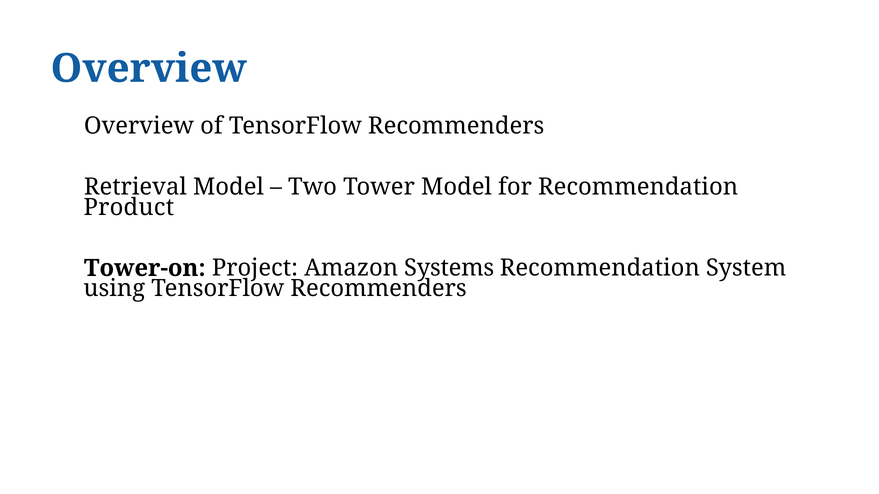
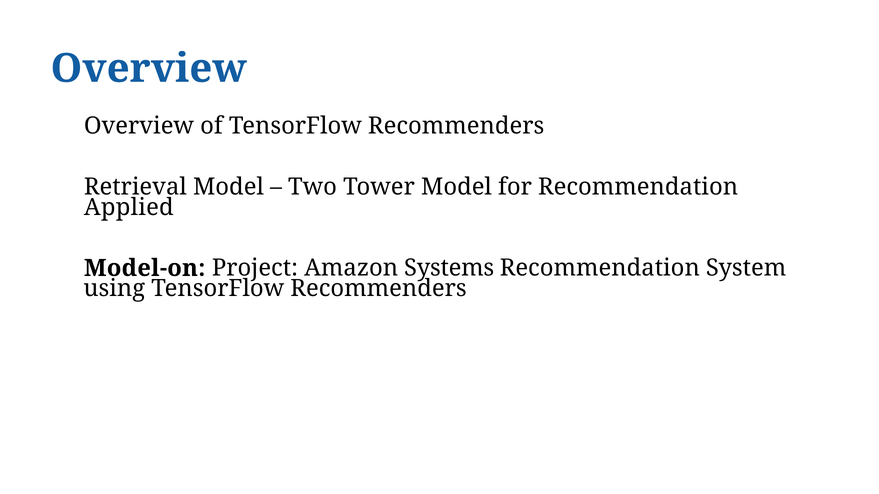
Product: Product -> Applied
Tower-on: Tower-on -> Model-on
